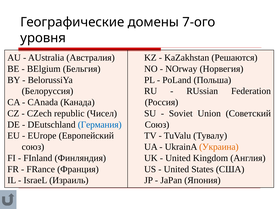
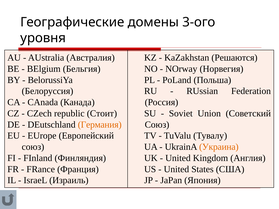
7-ого: 7-ого -> 3-ого
Чисел: Чисел -> Стоит
Германия colour: blue -> orange
